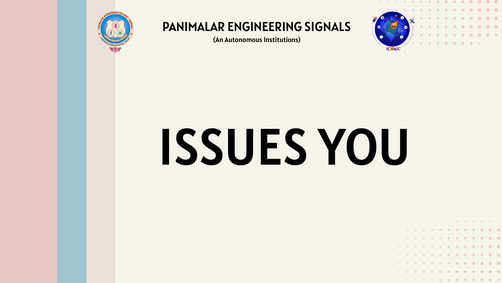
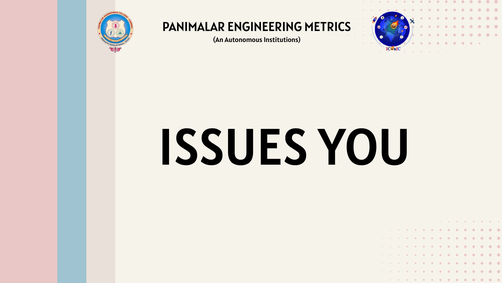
SIGNALS: SIGNALS -> METRICS
